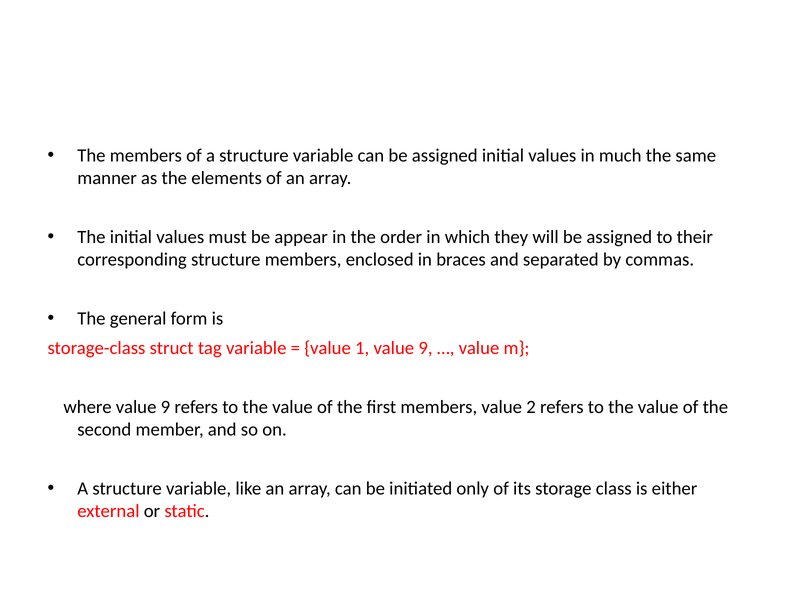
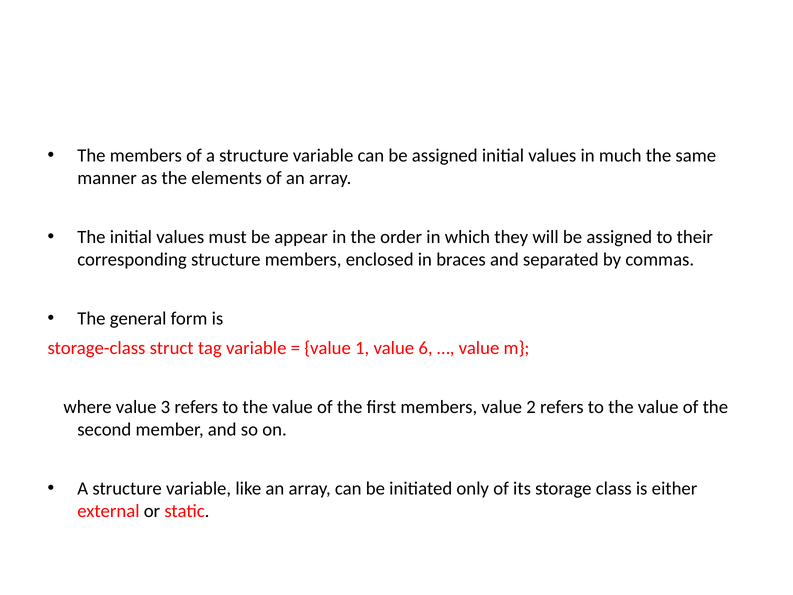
1 value 9: 9 -> 6
where value 9: 9 -> 3
